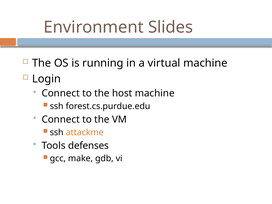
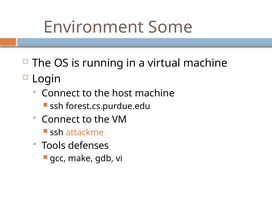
Slides: Slides -> Some
